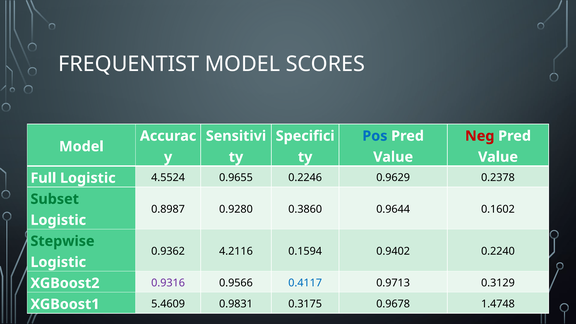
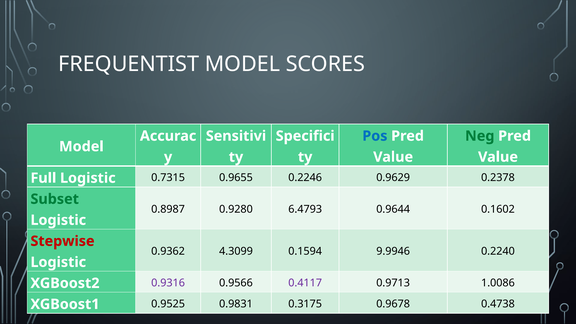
Neg colour: red -> green
4.5524: 4.5524 -> 0.7315
0.3860: 0.3860 -> 6.4793
Stepwise colour: green -> red
4.2116: 4.2116 -> 4.3099
0.9402: 0.9402 -> 9.9946
0.4117 colour: blue -> purple
0.3129: 0.3129 -> 1.0086
5.4609: 5.4609 -> 0.9525
1.4748: 1.4748 -> 0.4738
